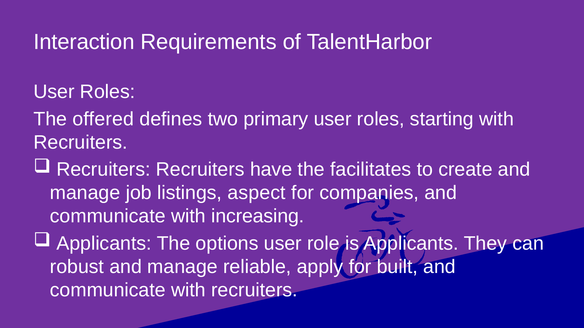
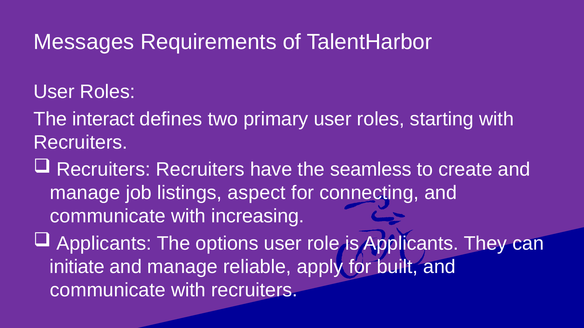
Interaction: Interaction -> Messages
offered: offered -> interact
facilitates: facilitates -> seamless
companies: companies -> connecting
robust: robust -> initiate
